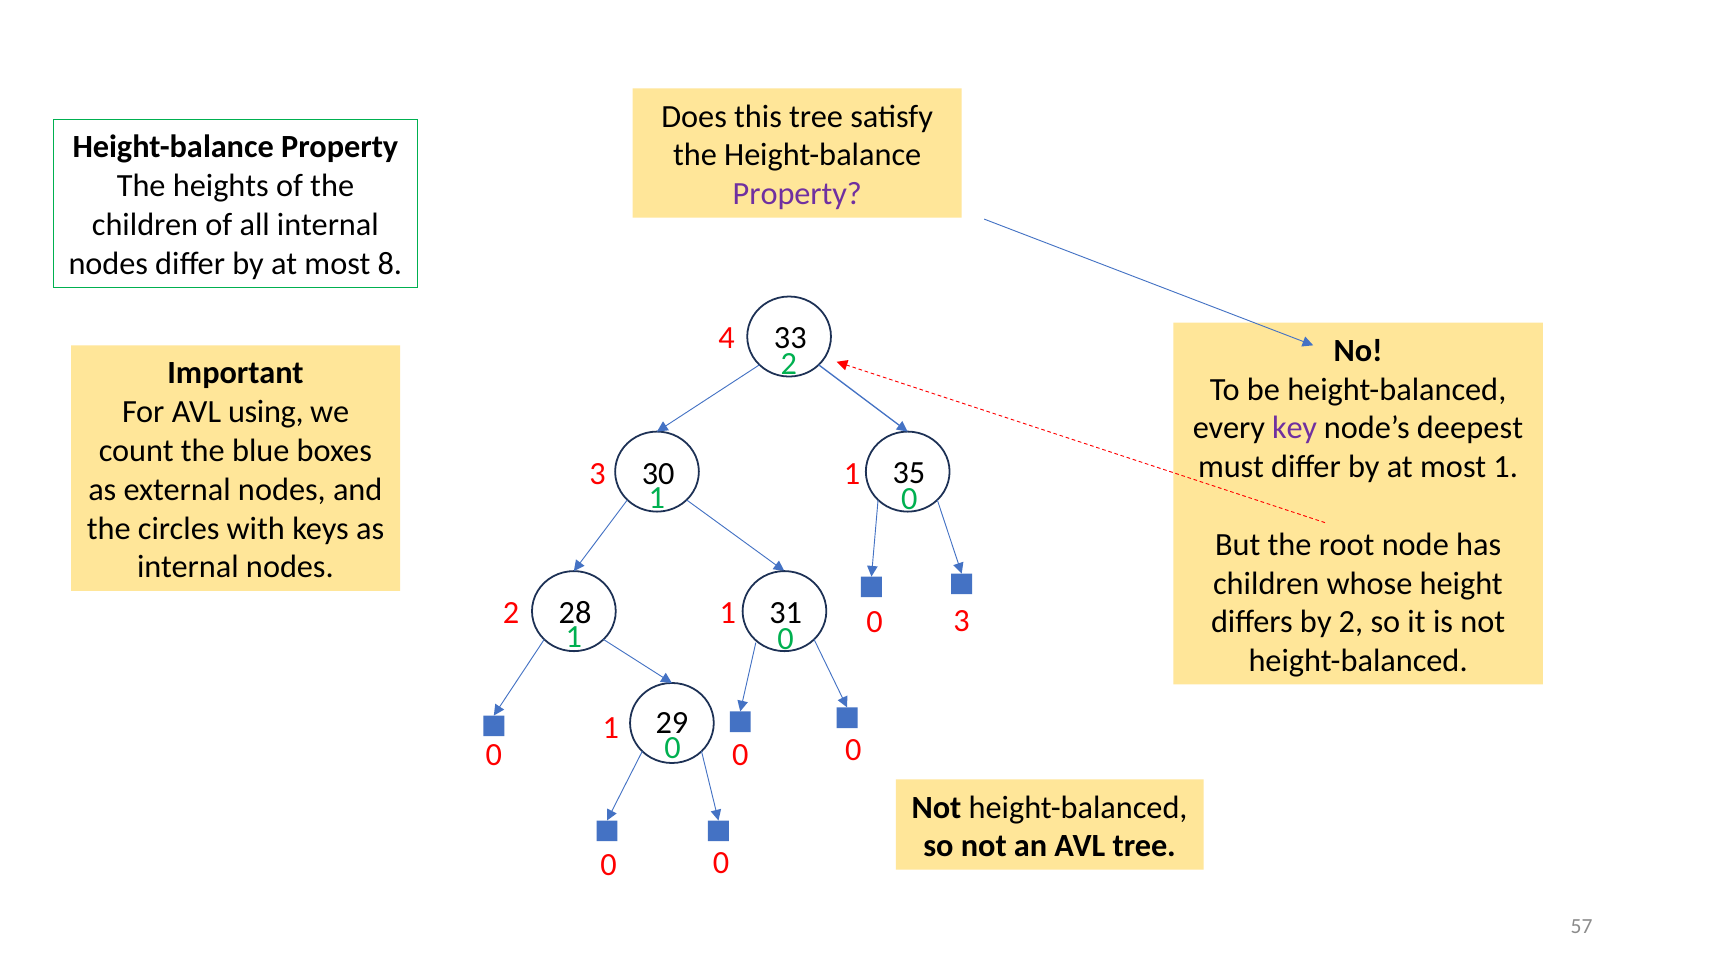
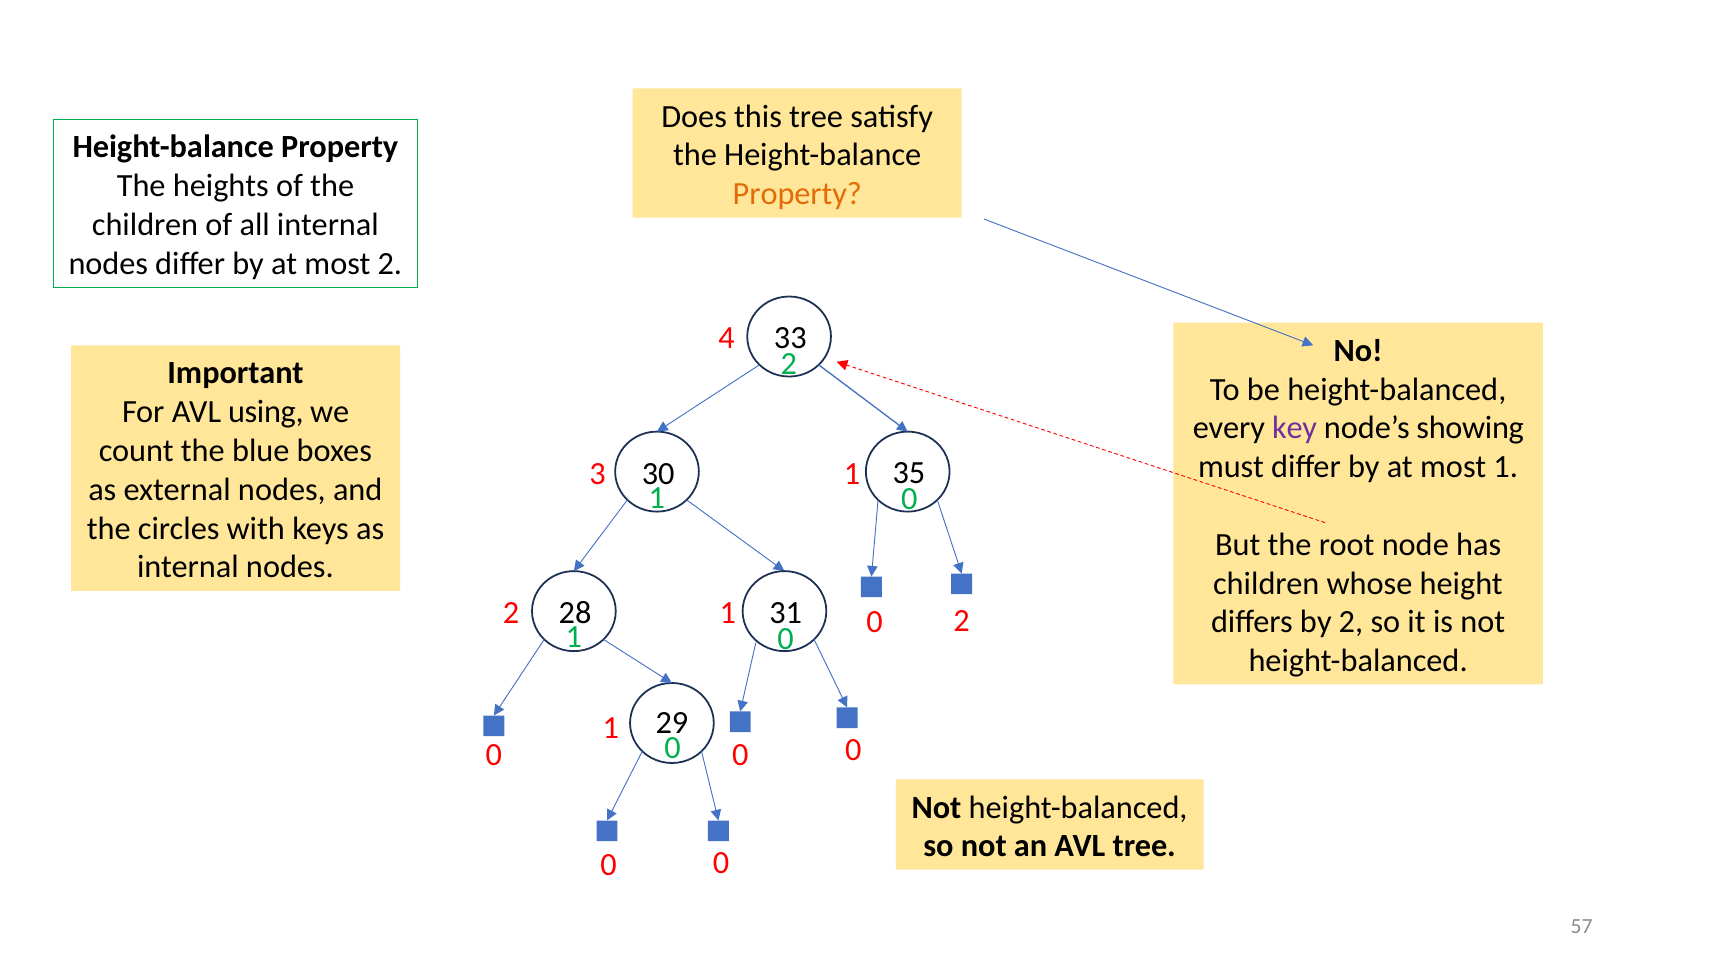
Property at (797, 194) colour: purple -> orange
most 8: 8 -> 2
deepest: deepest -> showing
0 3: 3 -> 2
